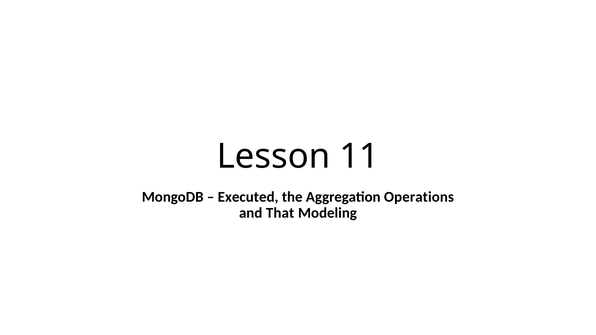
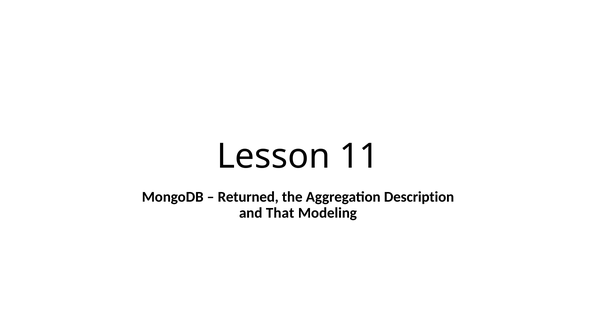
Executed: Executed -> Returned
Operations: Operations -> Description
